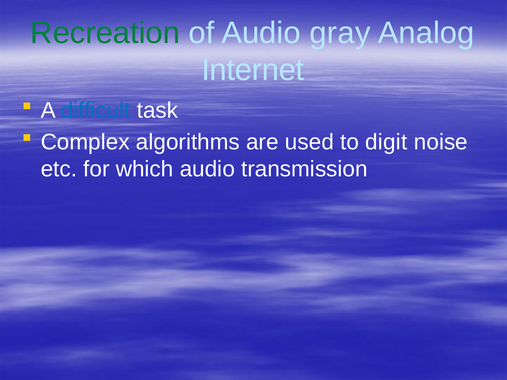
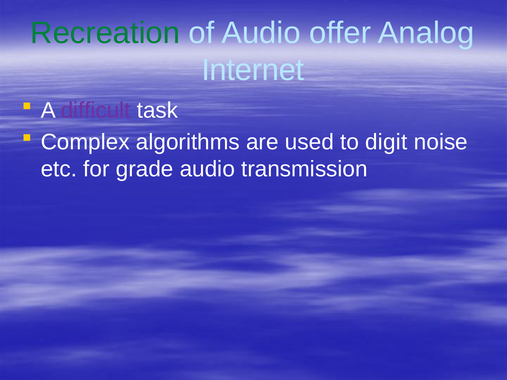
gray: gray -> offer
difficult colour: blue -> purple
which: which -> grade
